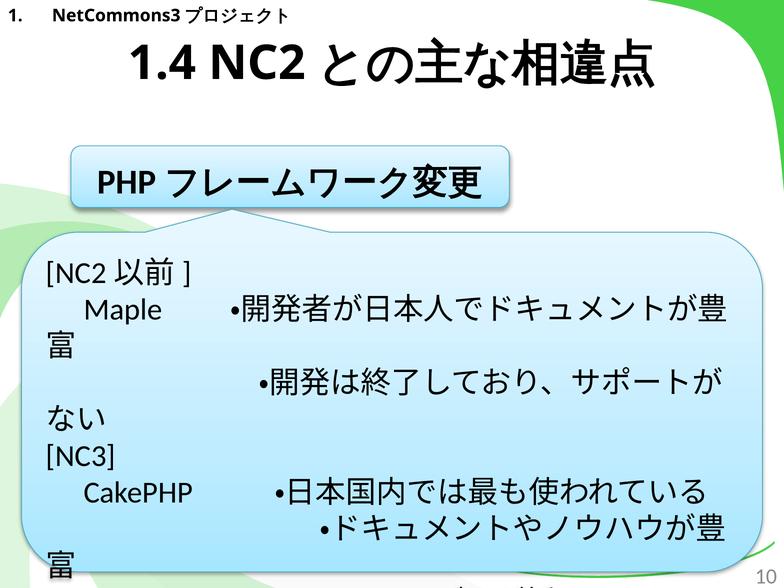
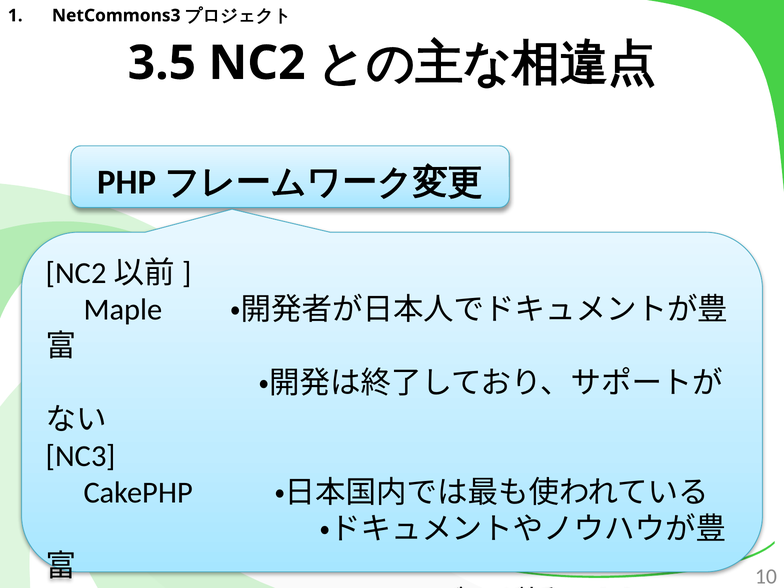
1.4: 1.4 -> 3.5
